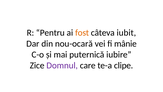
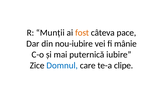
Pentru: Pentru -> Munții
iubit: iubit -> pace
nou-ocară: nou-ocară -> nou-iubire
Domnul colour: purple -> blue
